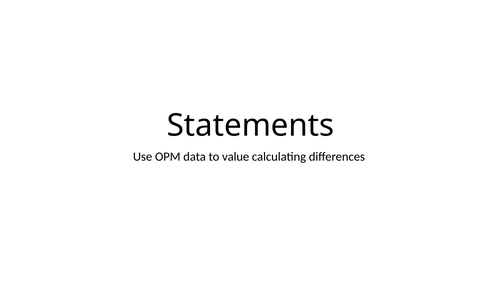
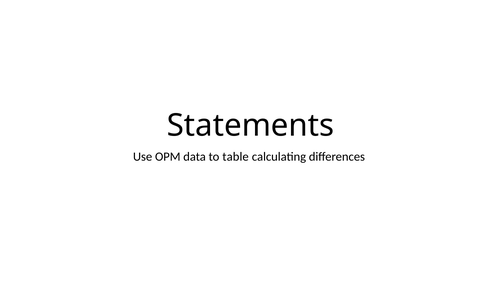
value: value -> table
